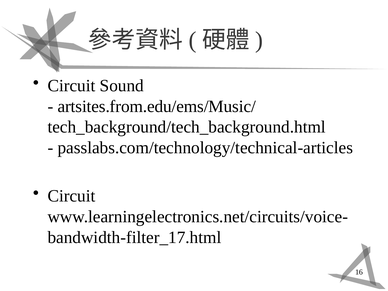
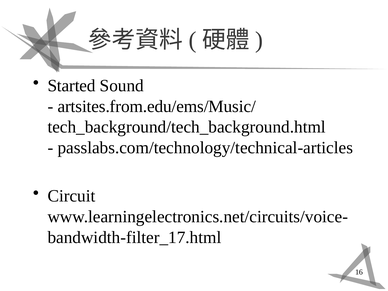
Circuit at (71, 86): Circuit -> Started
